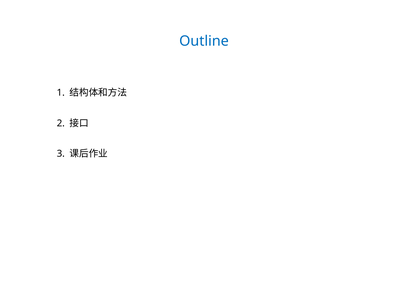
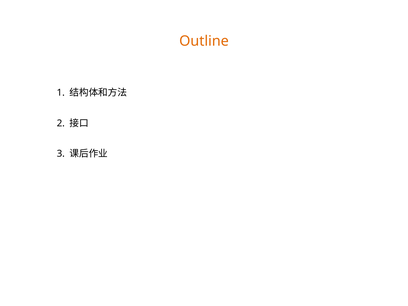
Outline colour: blue -> orange
